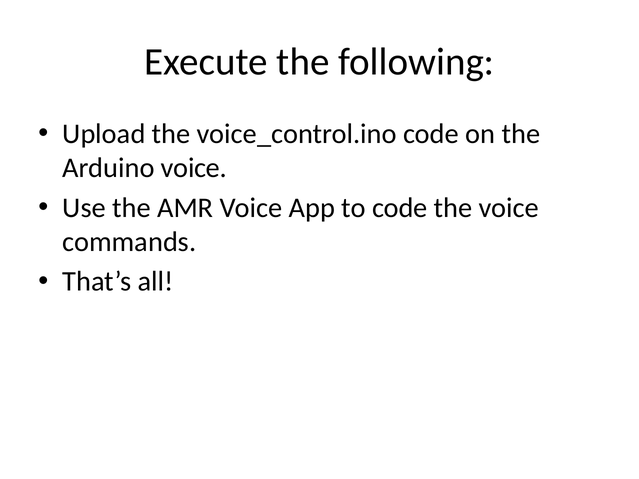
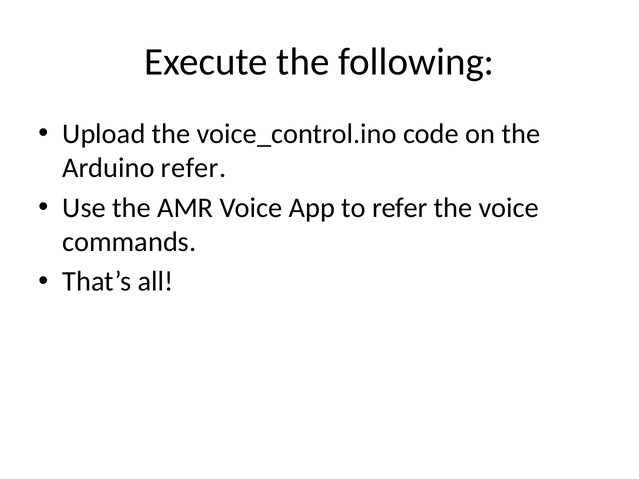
Arduino voice: voice -> refer
to code: code -> refer
